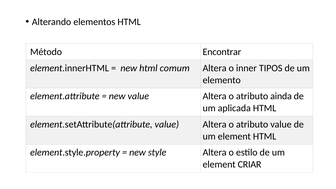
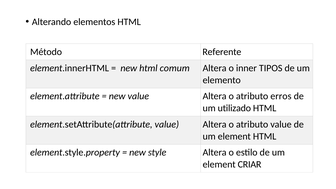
Encontrar: Encontrar -> Referente
ainda: ainda -> erros
aplicada: aplicada -> utilizado
